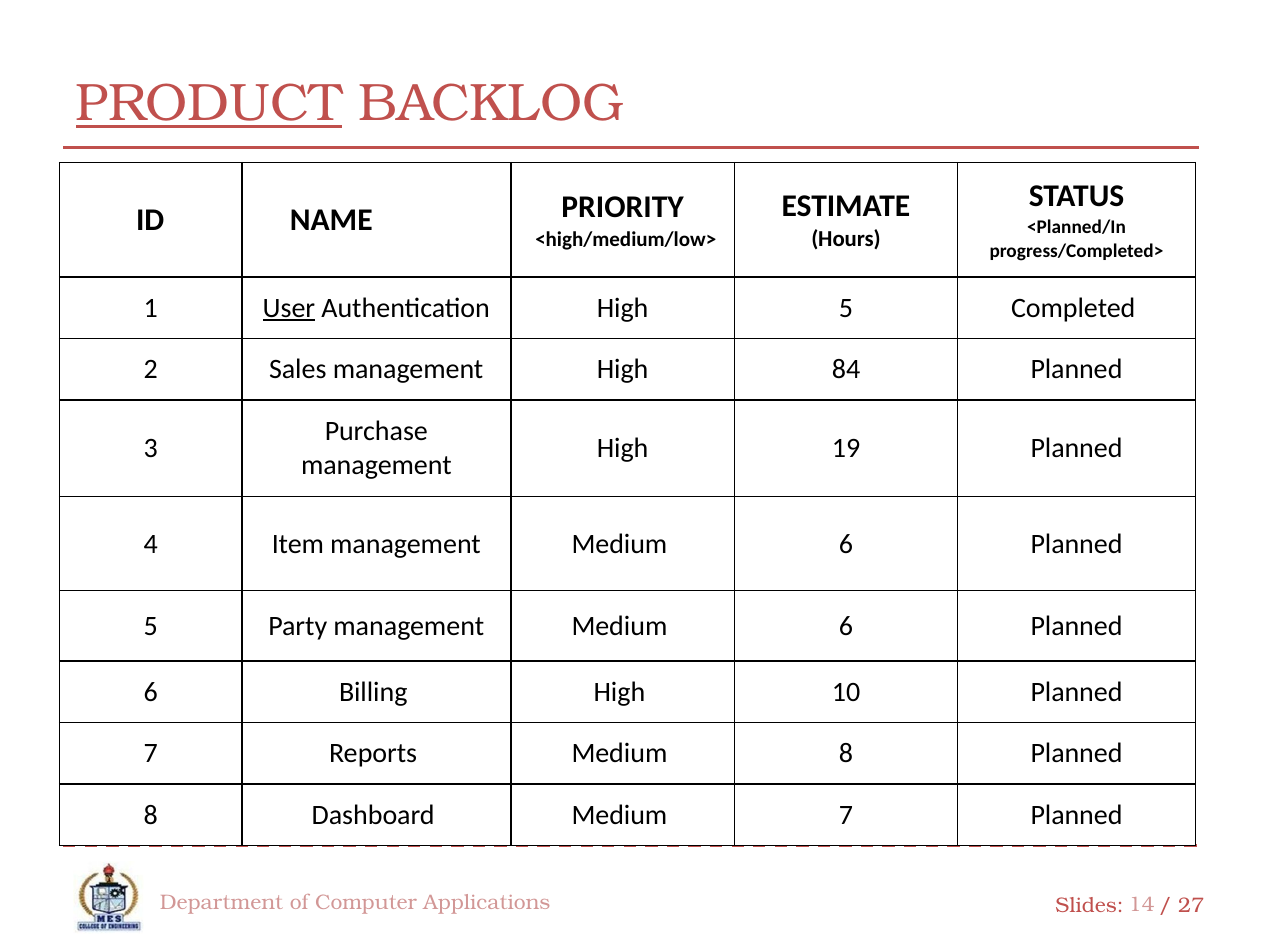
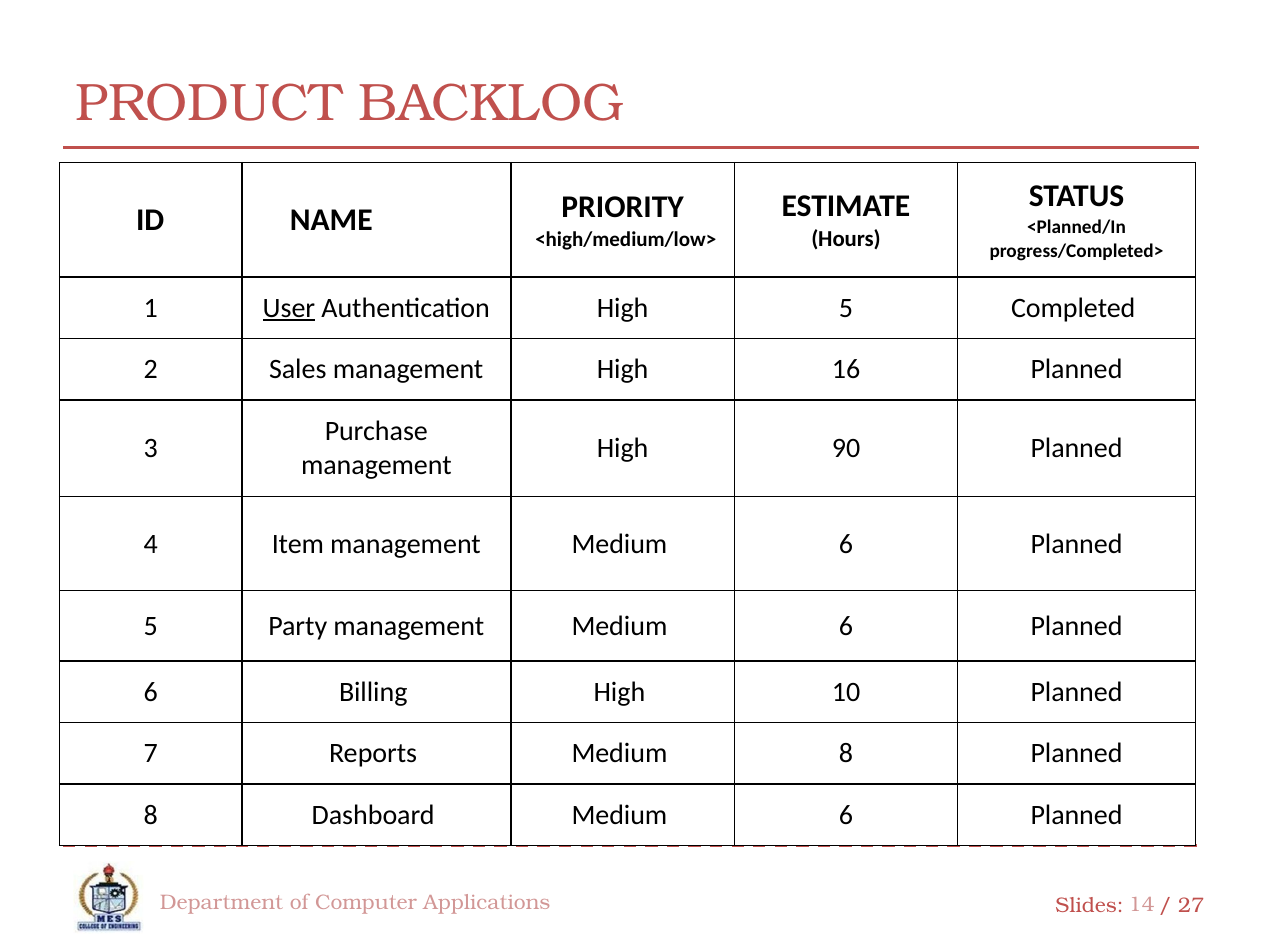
PRODUCT underline: present -> none
84: 84 -> 16
19: 19 -> 90
Dashboard Medium 7: 7 -> 6
